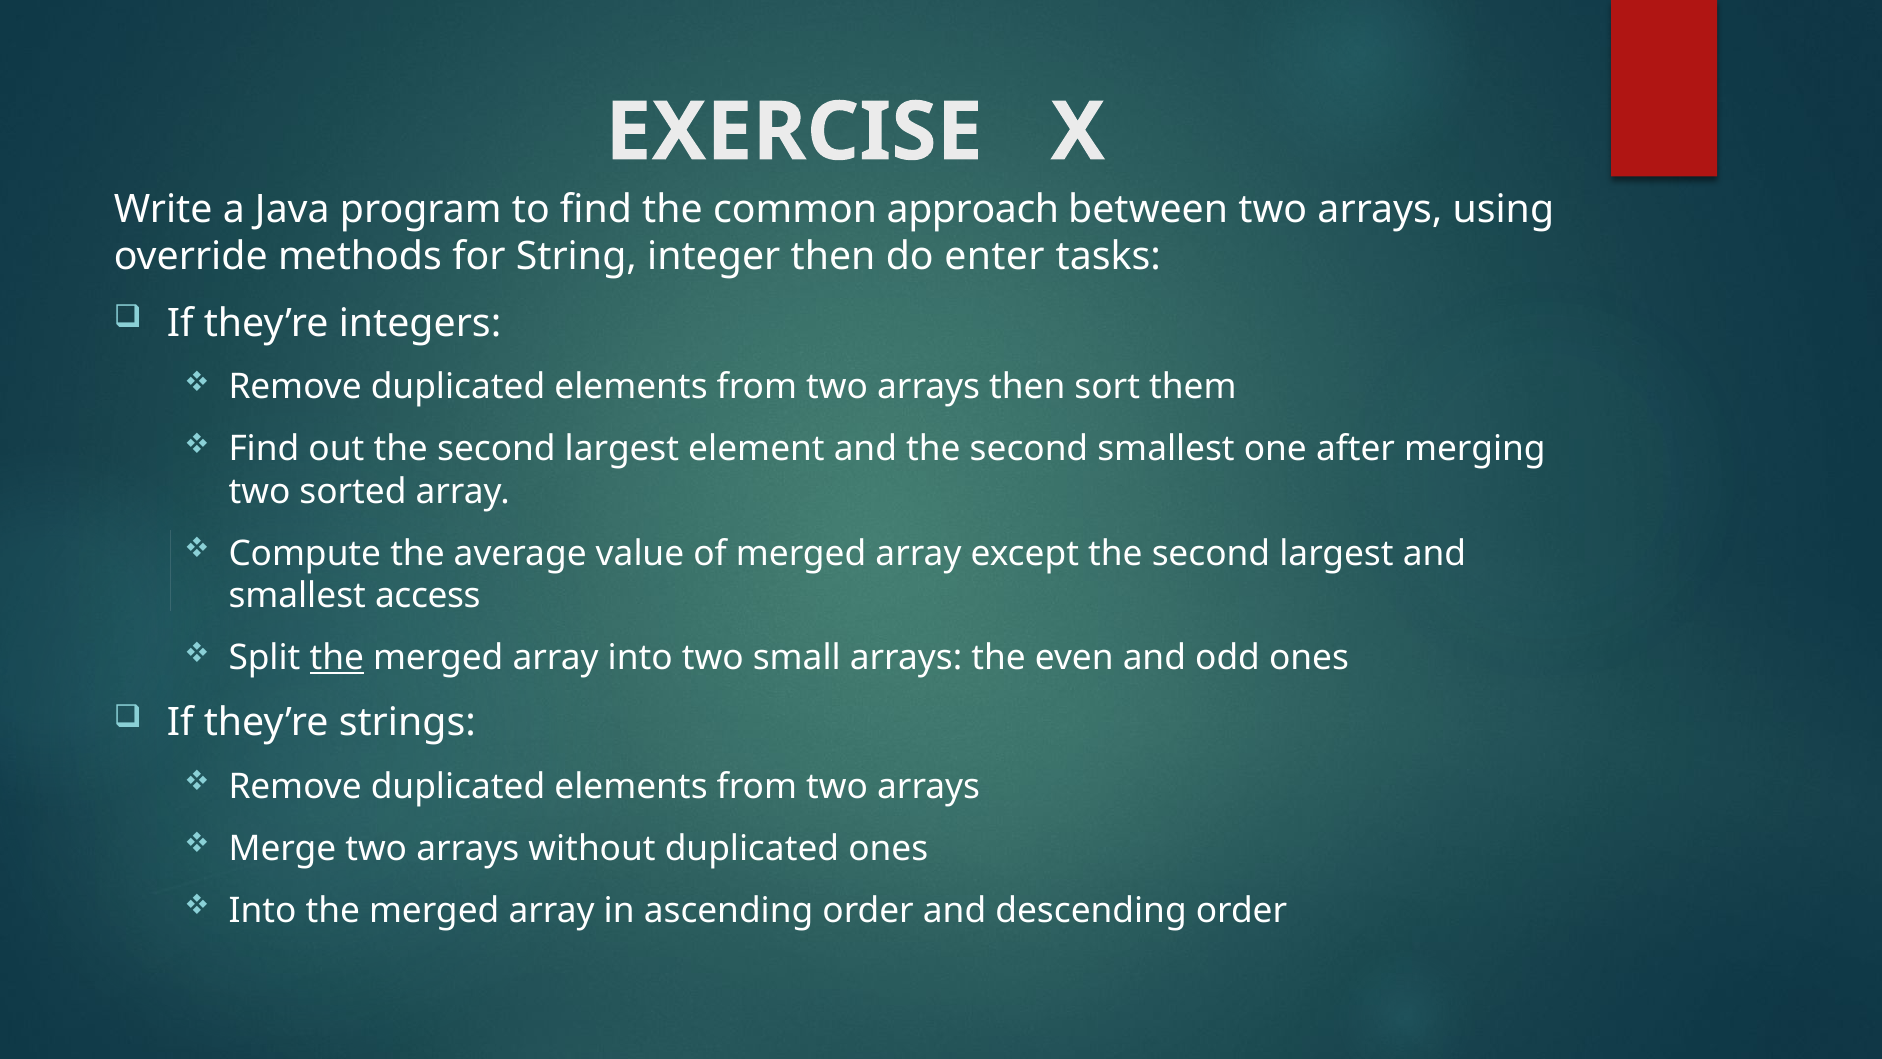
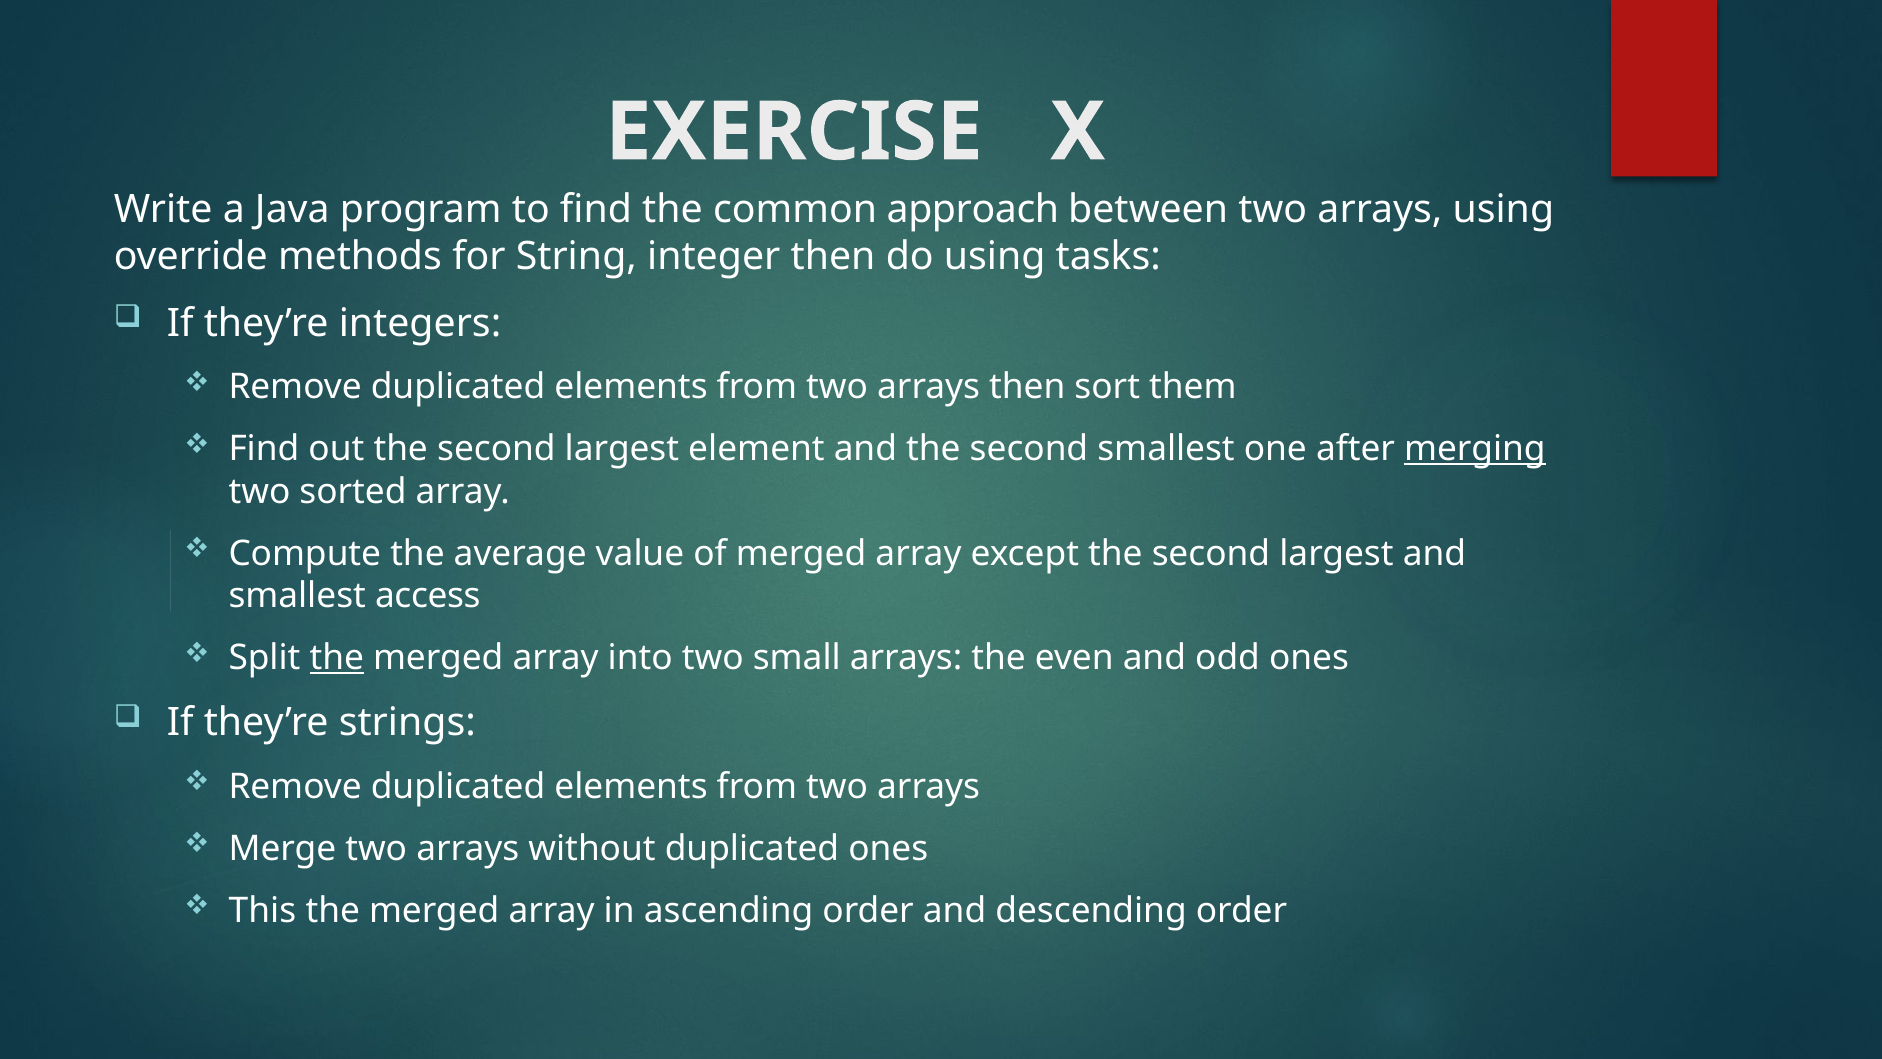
do enter: enter -> using
merging underline: none -> present
Into at (263, 910): Into -> This
